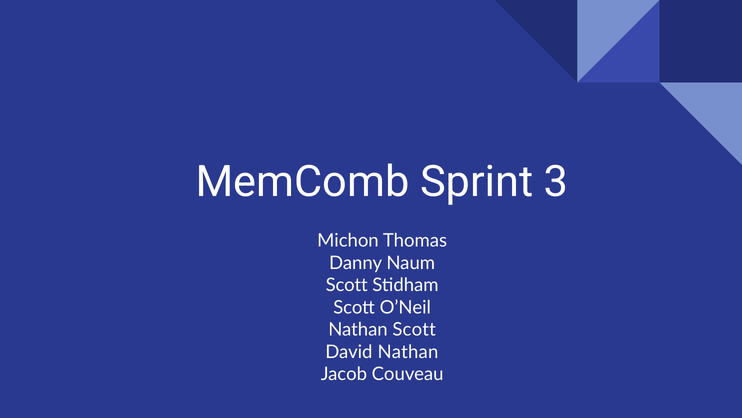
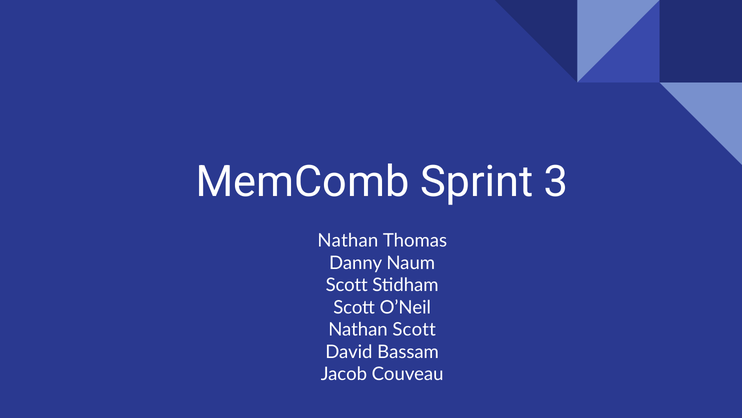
Michon at (348, 240): Michon -> Nathan
David Nathan: Nathan -> Bassam
